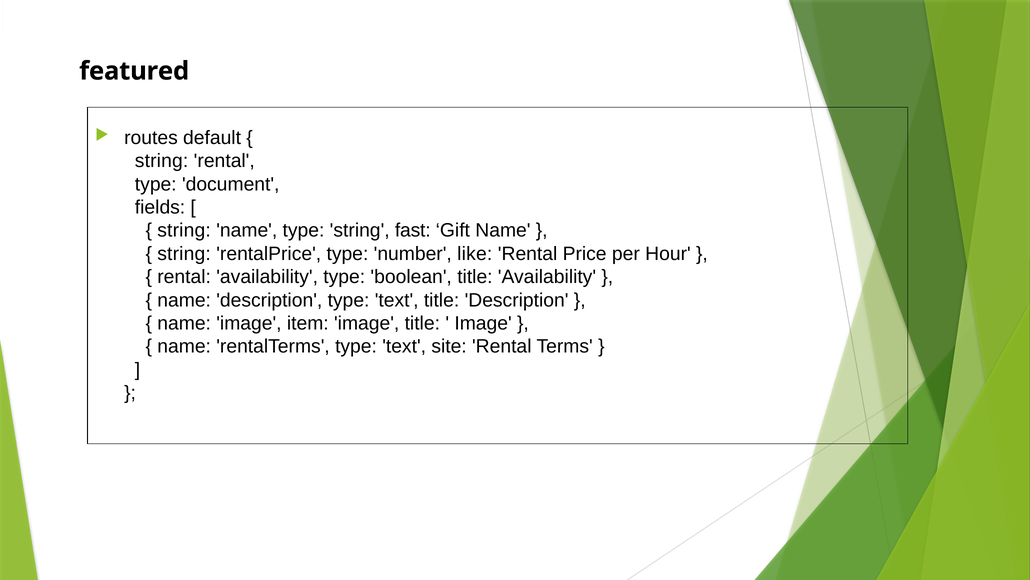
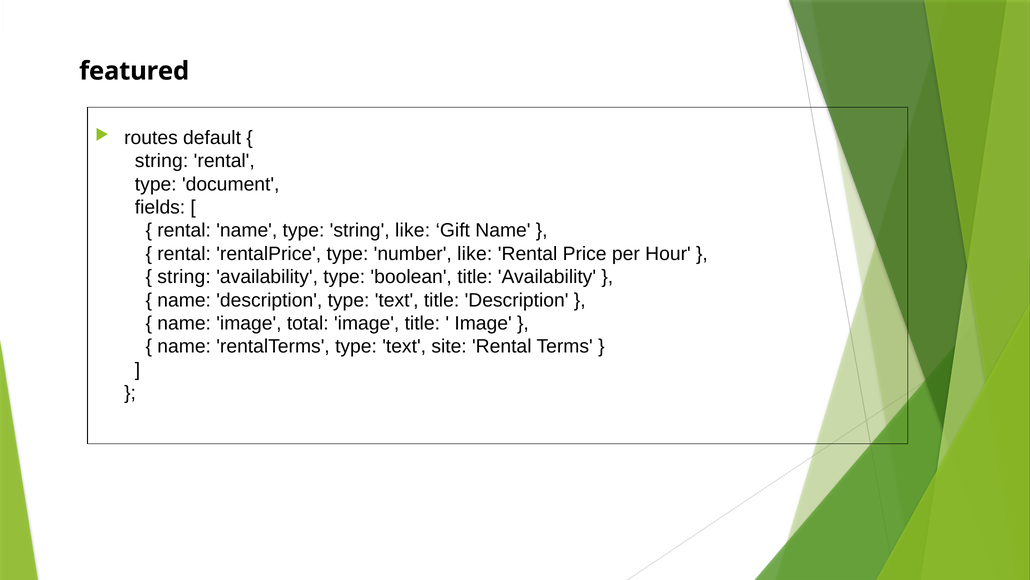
string at (184, 230): string -> rental
string fast: fast -> like
string at (184, 253): string -> rental
rental at (184, 277): rental -> string
item: item -> total
